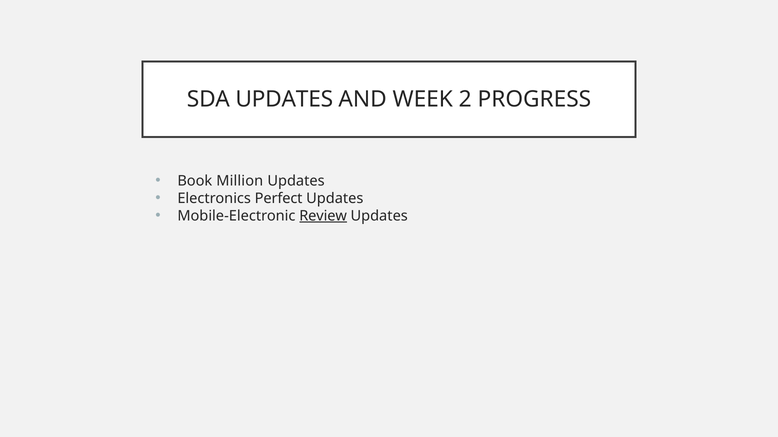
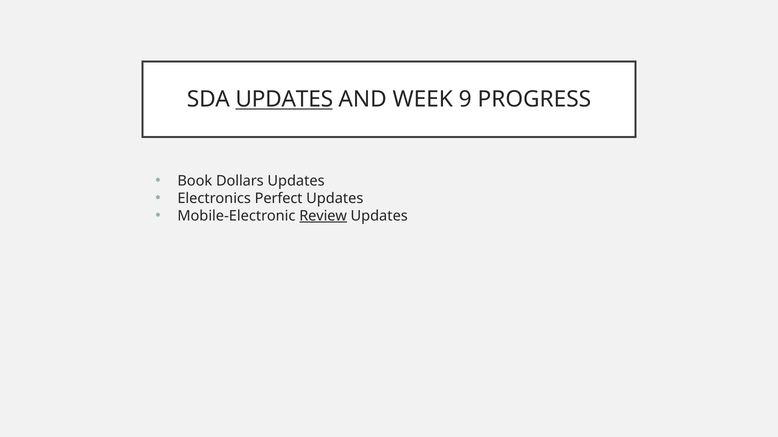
UPDATES at (284, 99) underline: none -> present
2: 2 -> 9
Million: Million -> Dollars
